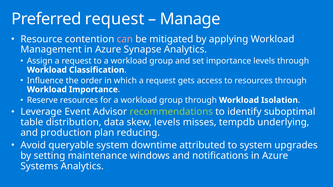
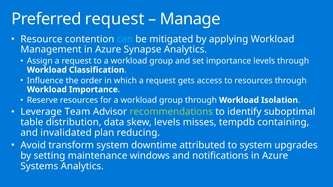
can colour: pink -> light blue
Event: Event -> Team
underlying: underlying -> containing
production: production -> invalidated
queryable: queryable -> transform
